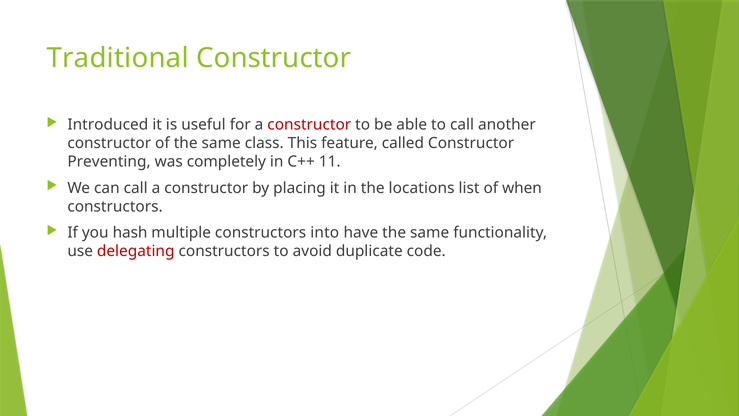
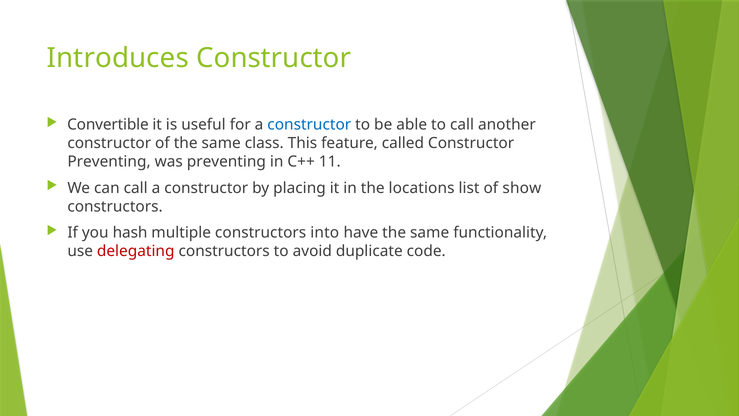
Traditional: Traditional -> Introduces
Introduced: Introduced -> Convertible
constructor at (309, 125) colour: red -> blue
was completely: completely -> preventing
when: when -> show
